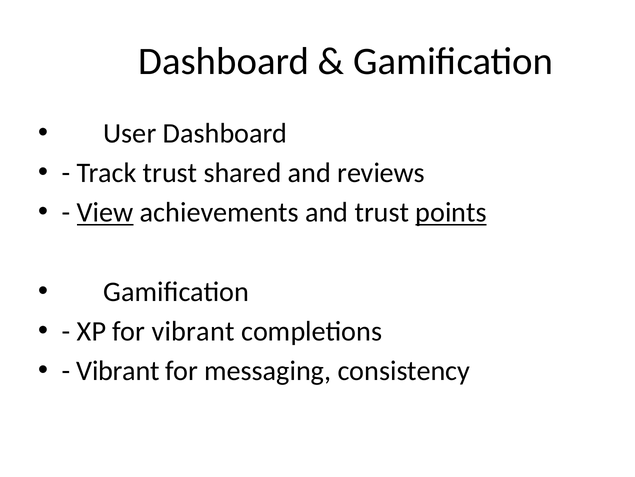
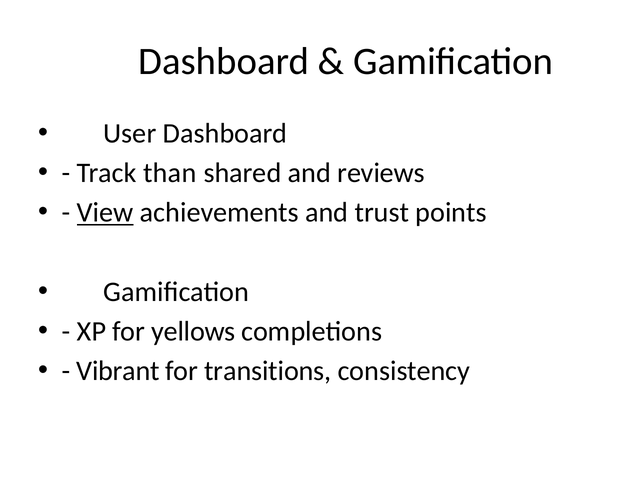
Track trust: trust -> than
points underline: present -> none
for vibrant: vibrant -> yellows
messaging: messaging -> transitions
